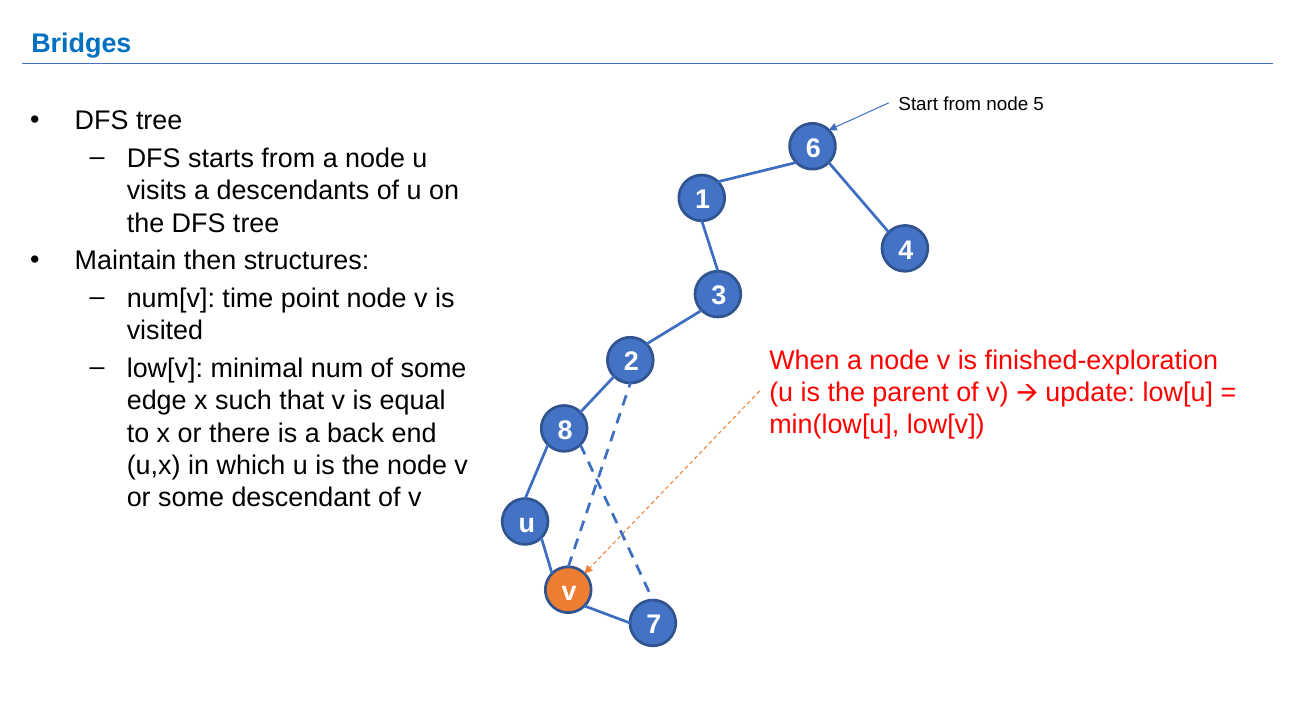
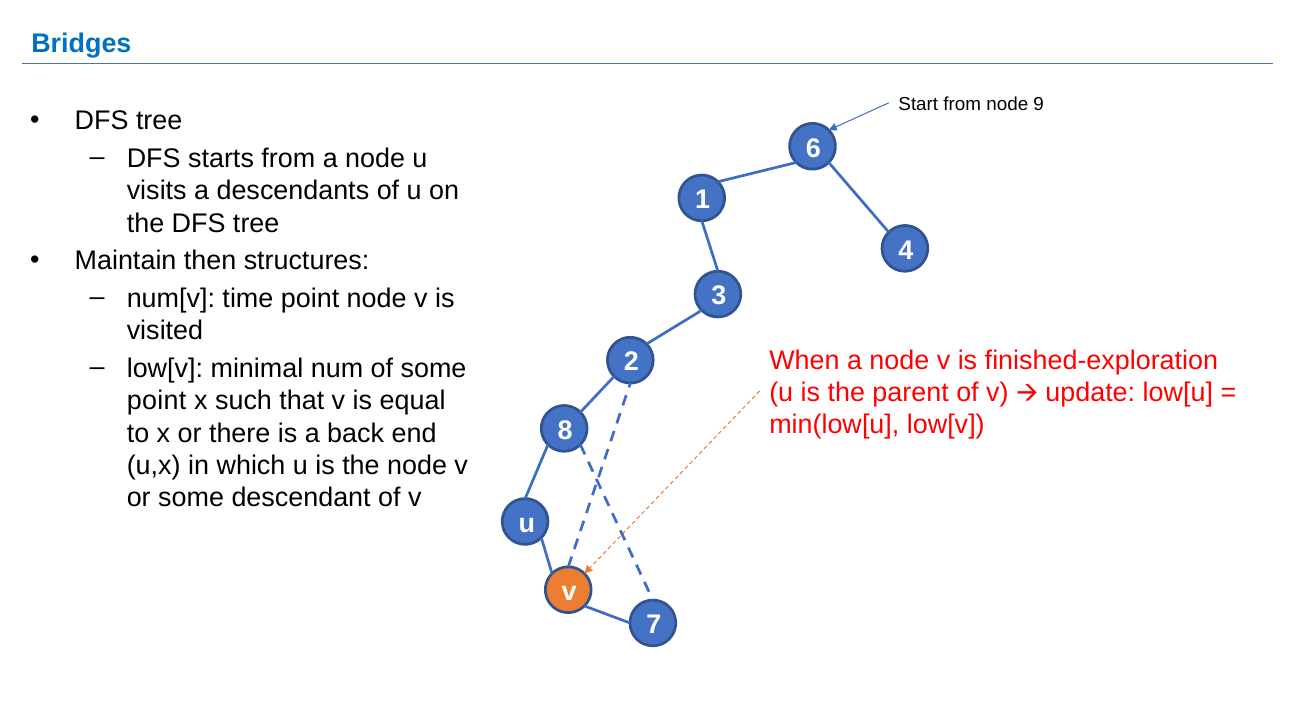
5: 5 -> 9
edge at (157, 401): edge -> point
